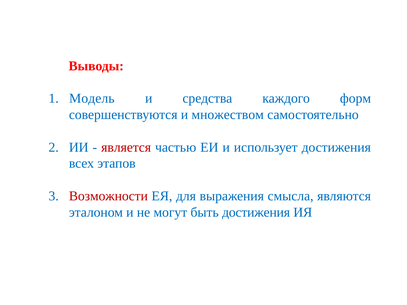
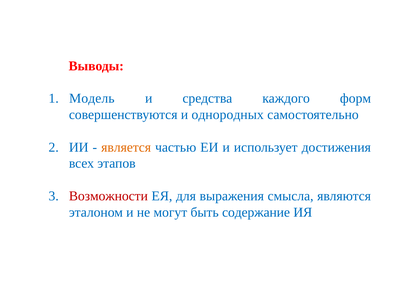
множеством: множеством -> однородных
является colour: red -> orange
быть достижения: достижения -> содержание
